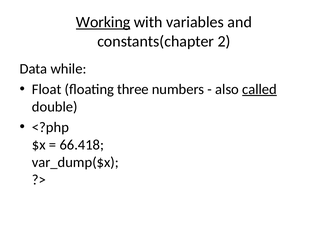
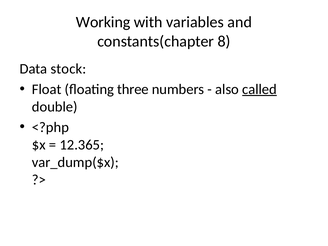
Working underline: present -> none
2: 2 -> 8
while: while -> stock
66.418: 66.418 -> 12.365
